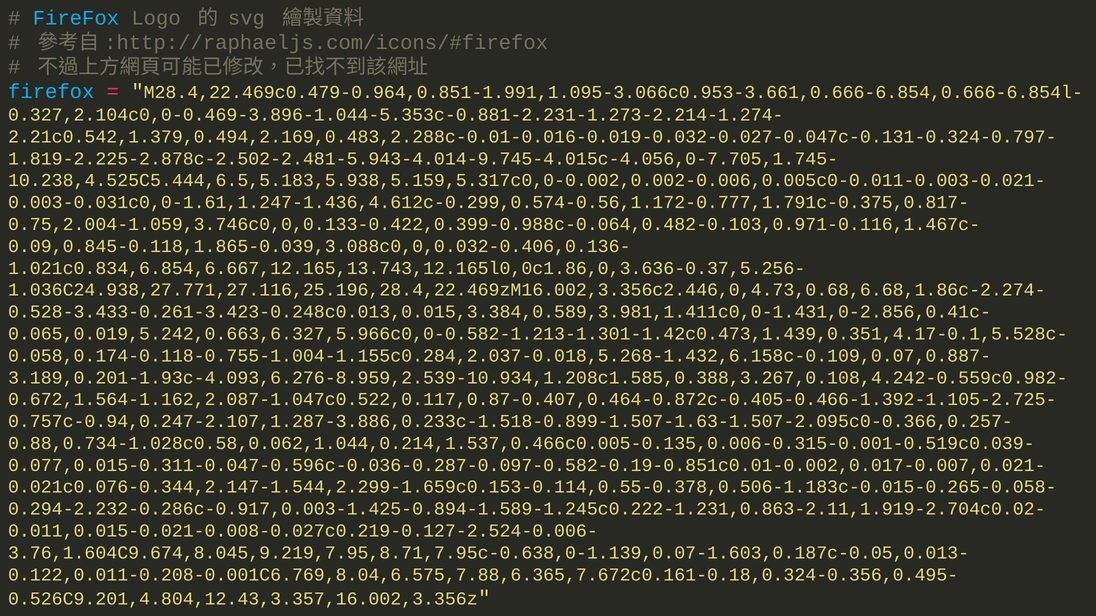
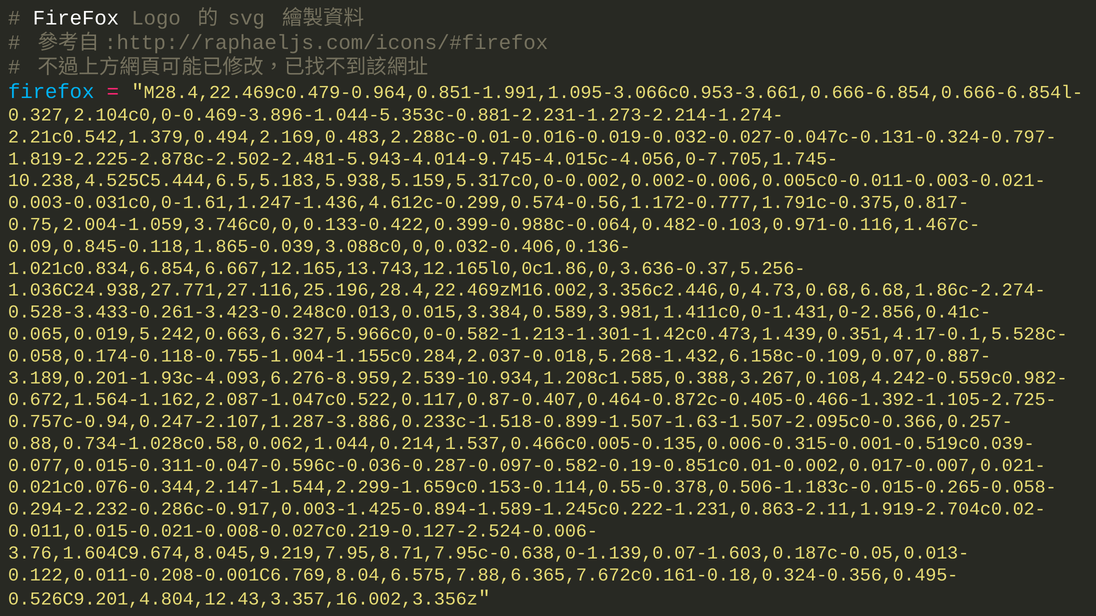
FireFox at (76, 18) colour: light blue -> white
